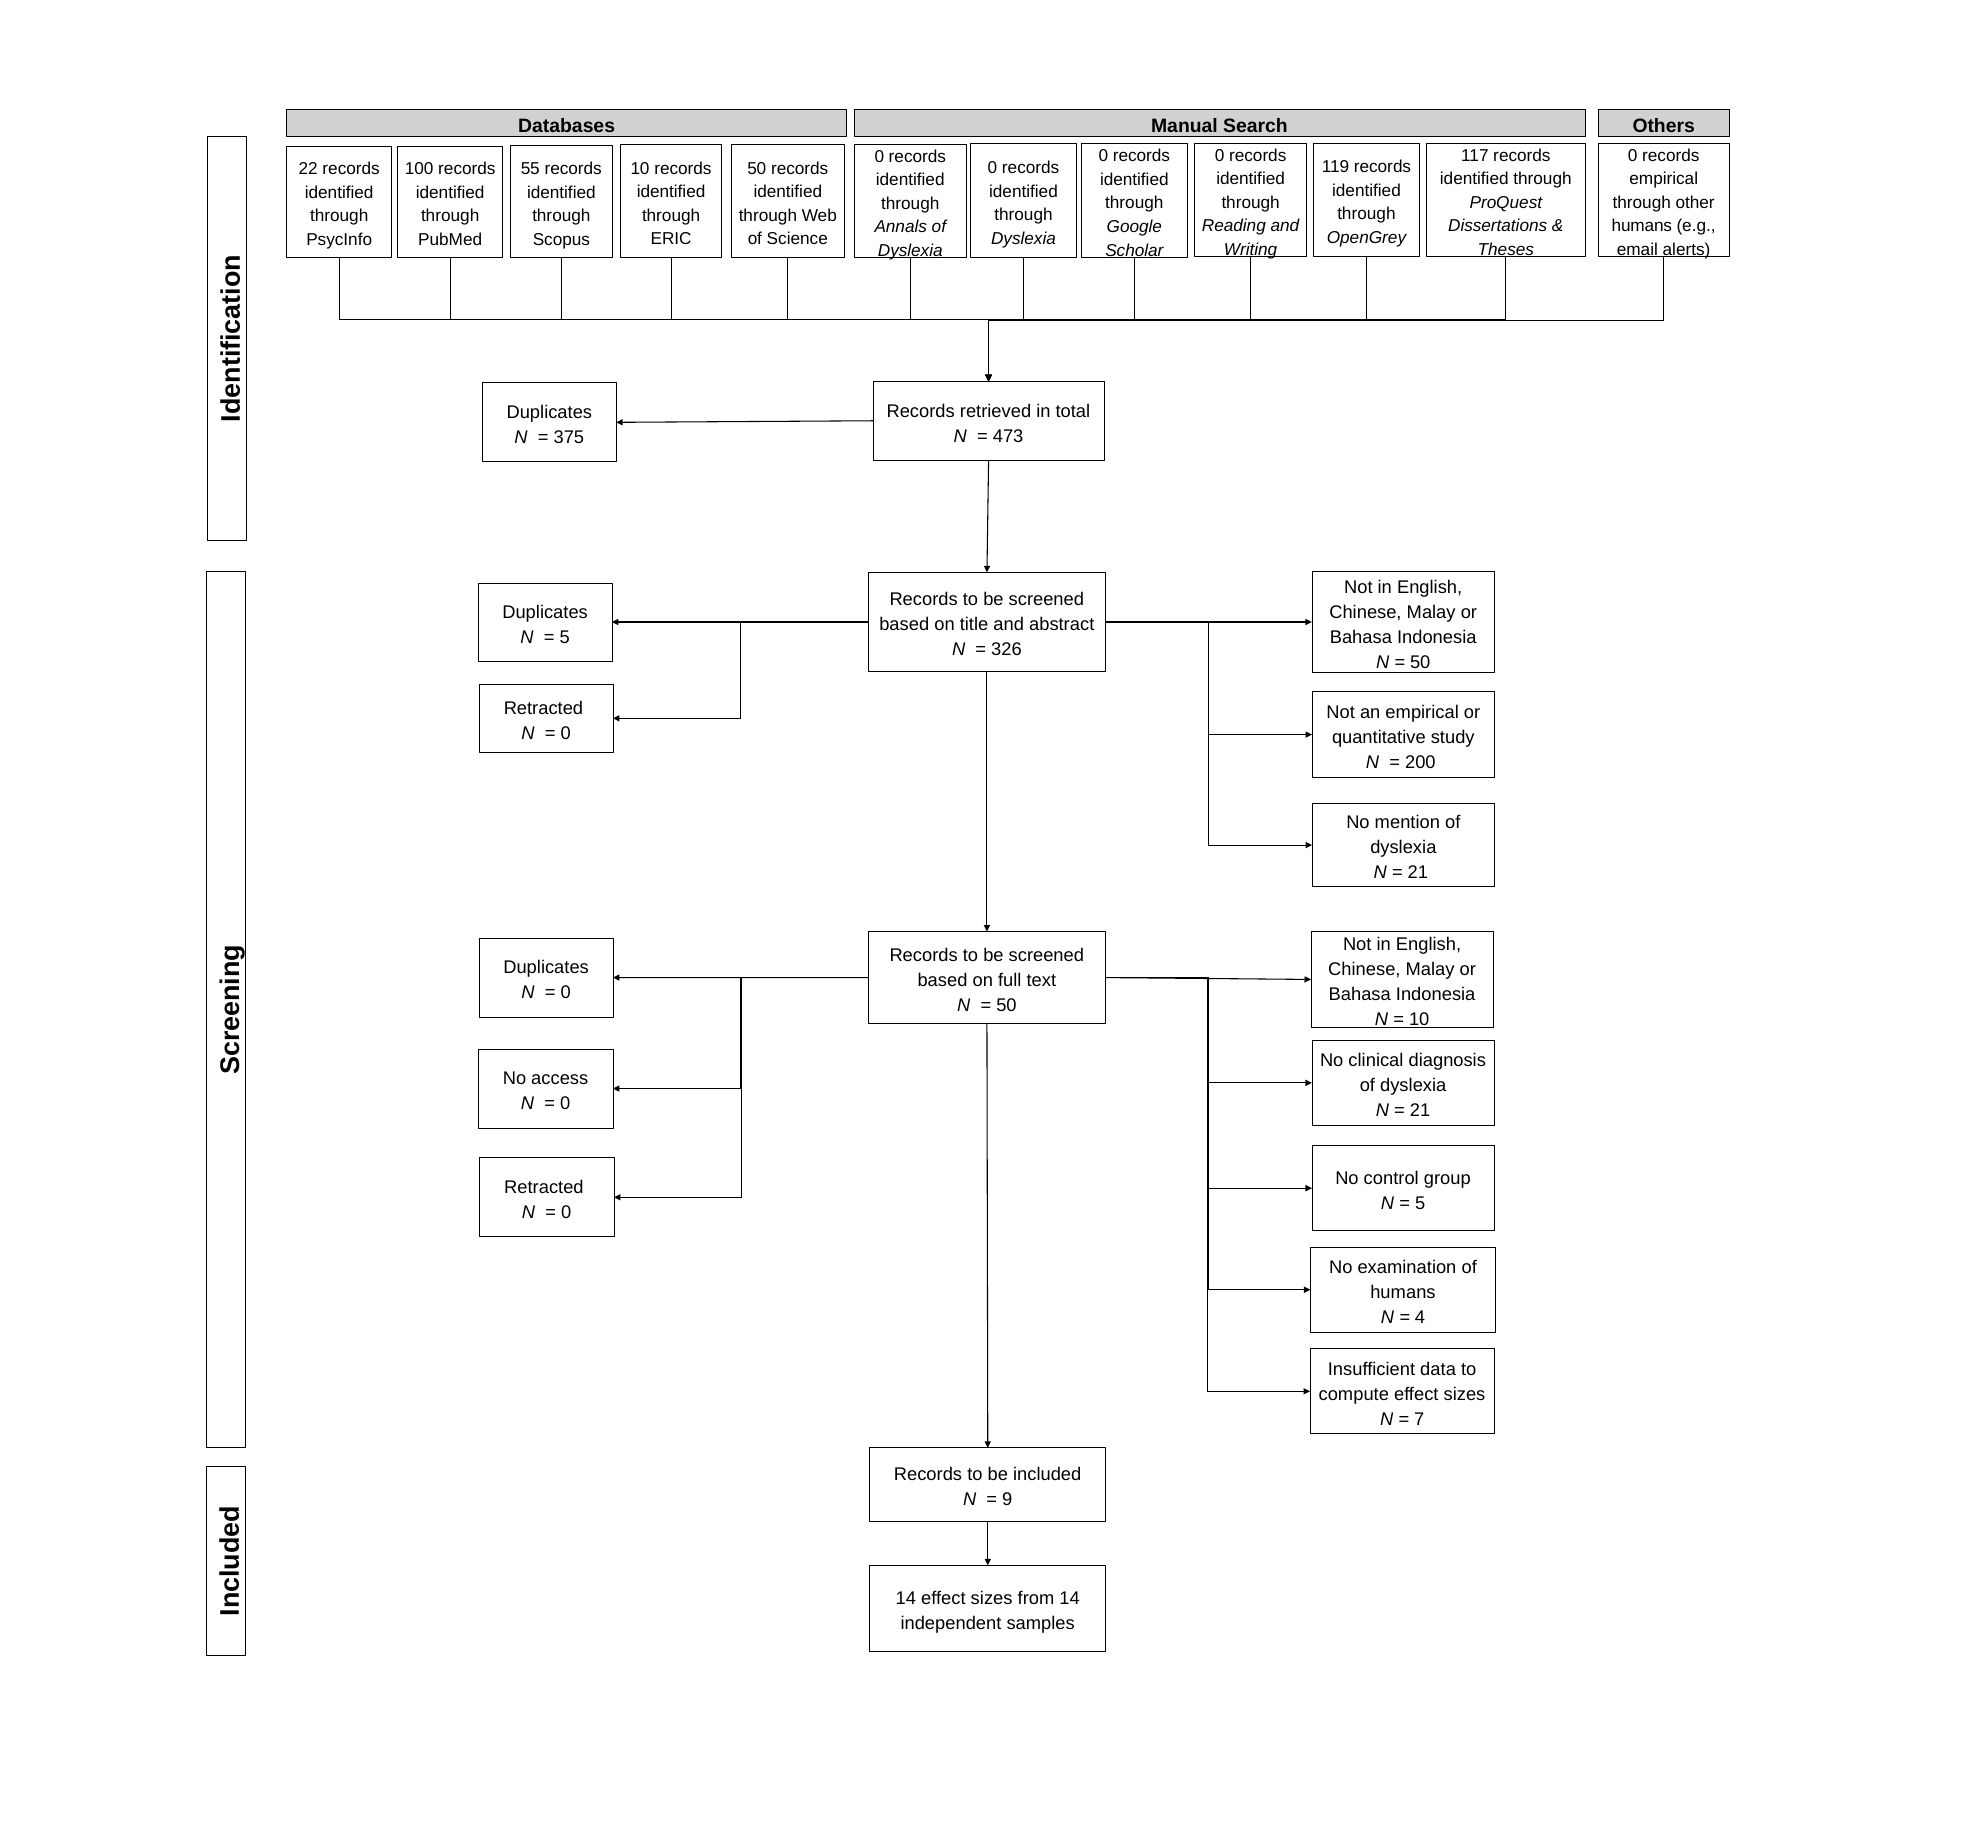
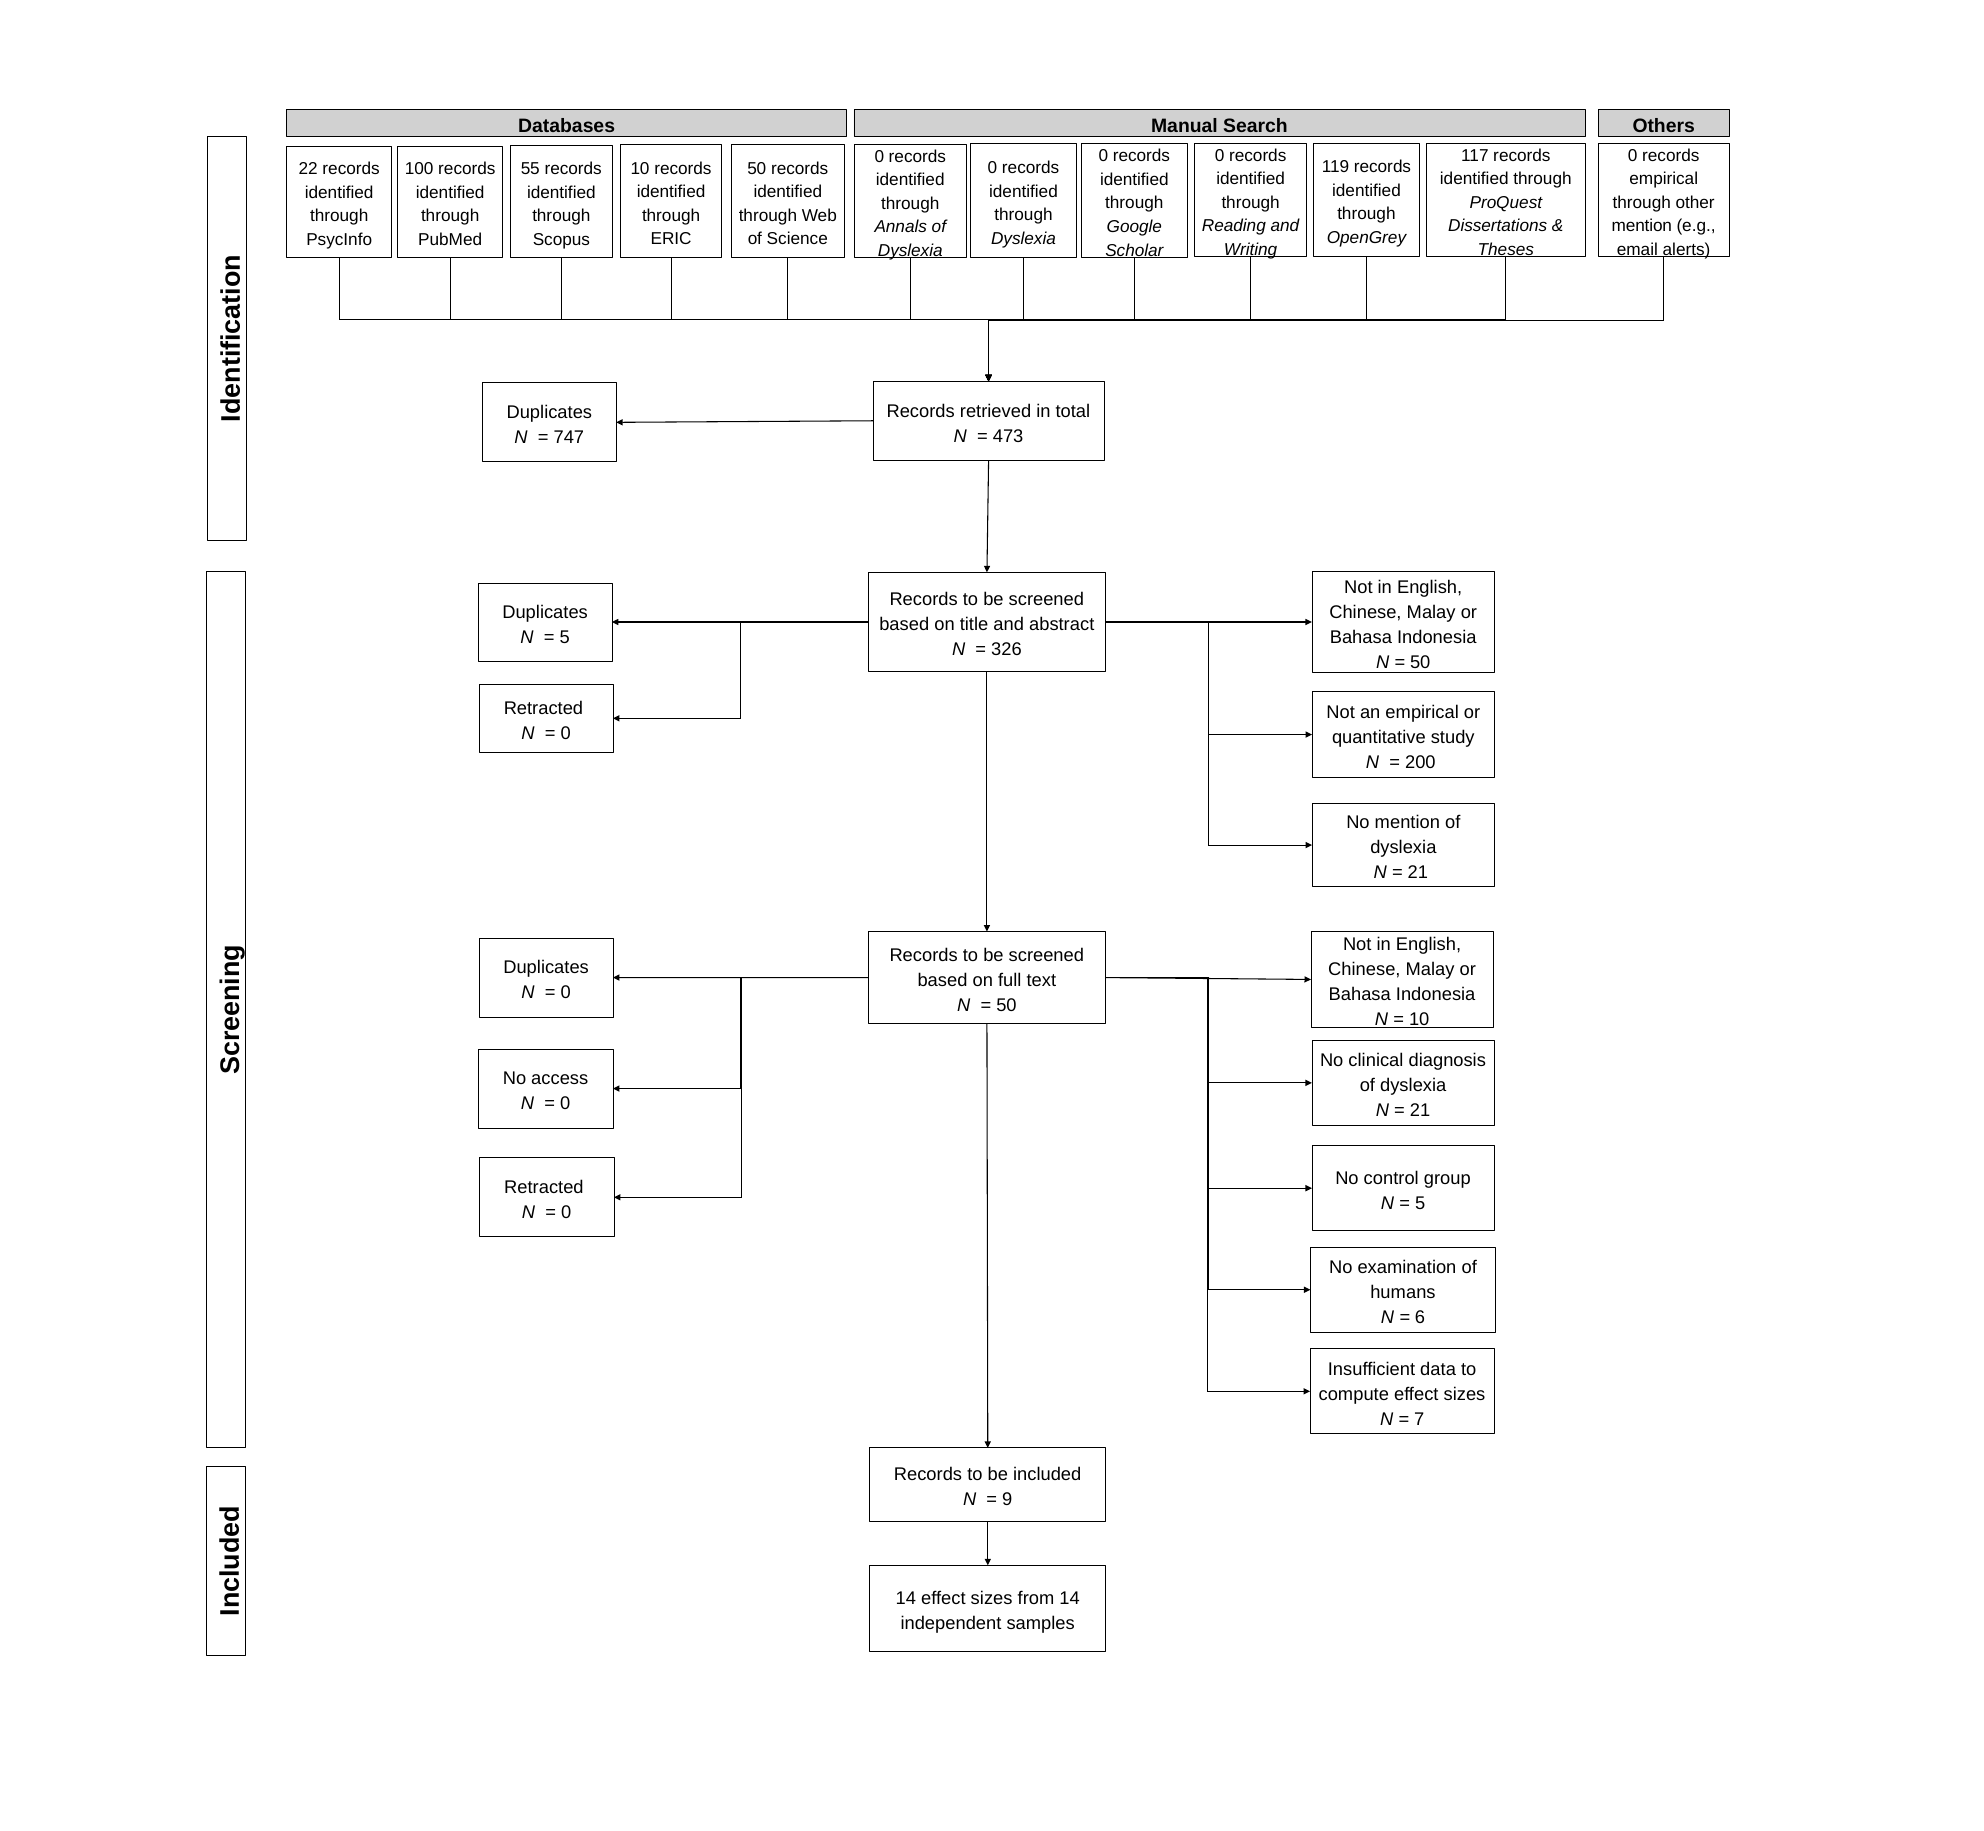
humans at (1642, 226): humans -> mention
375: 375 -> 747
4: 4 -> 6
